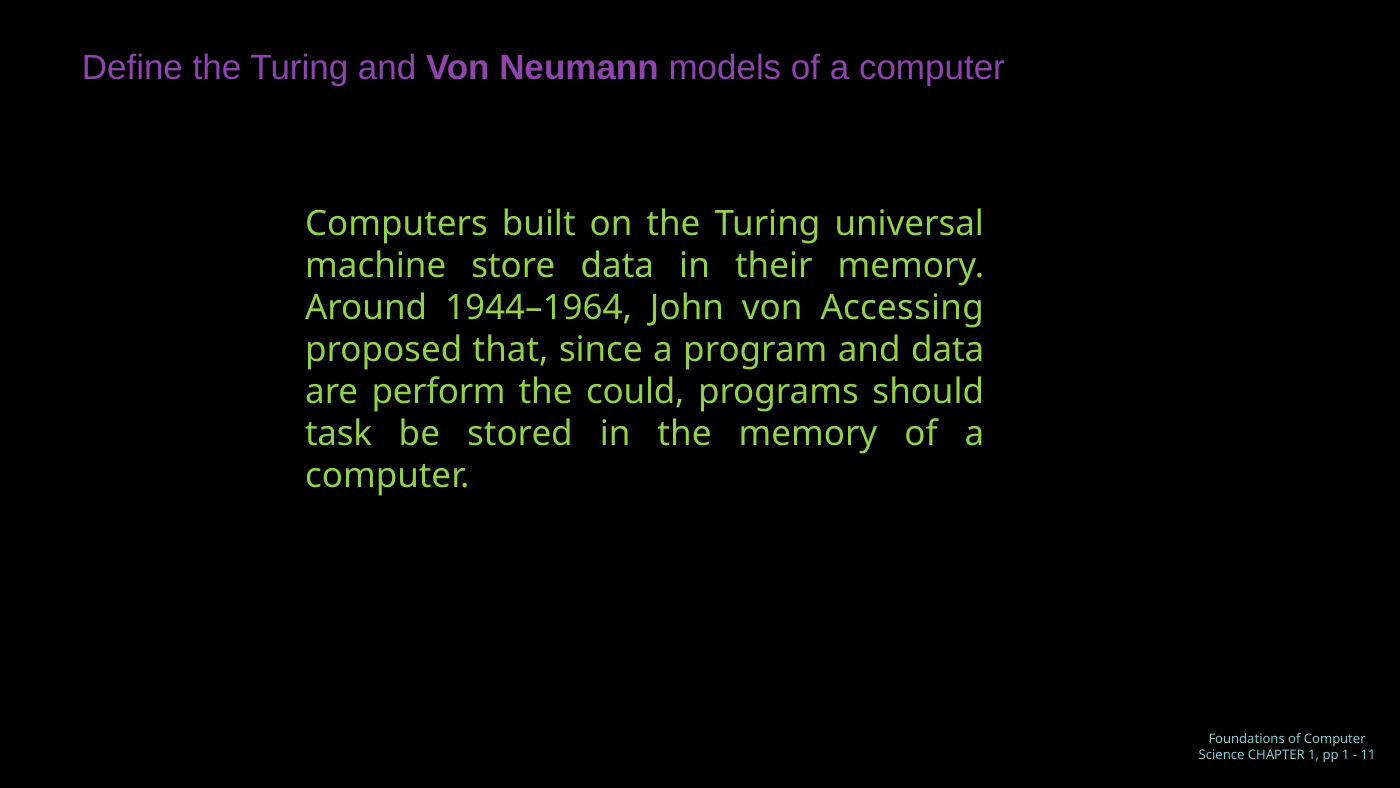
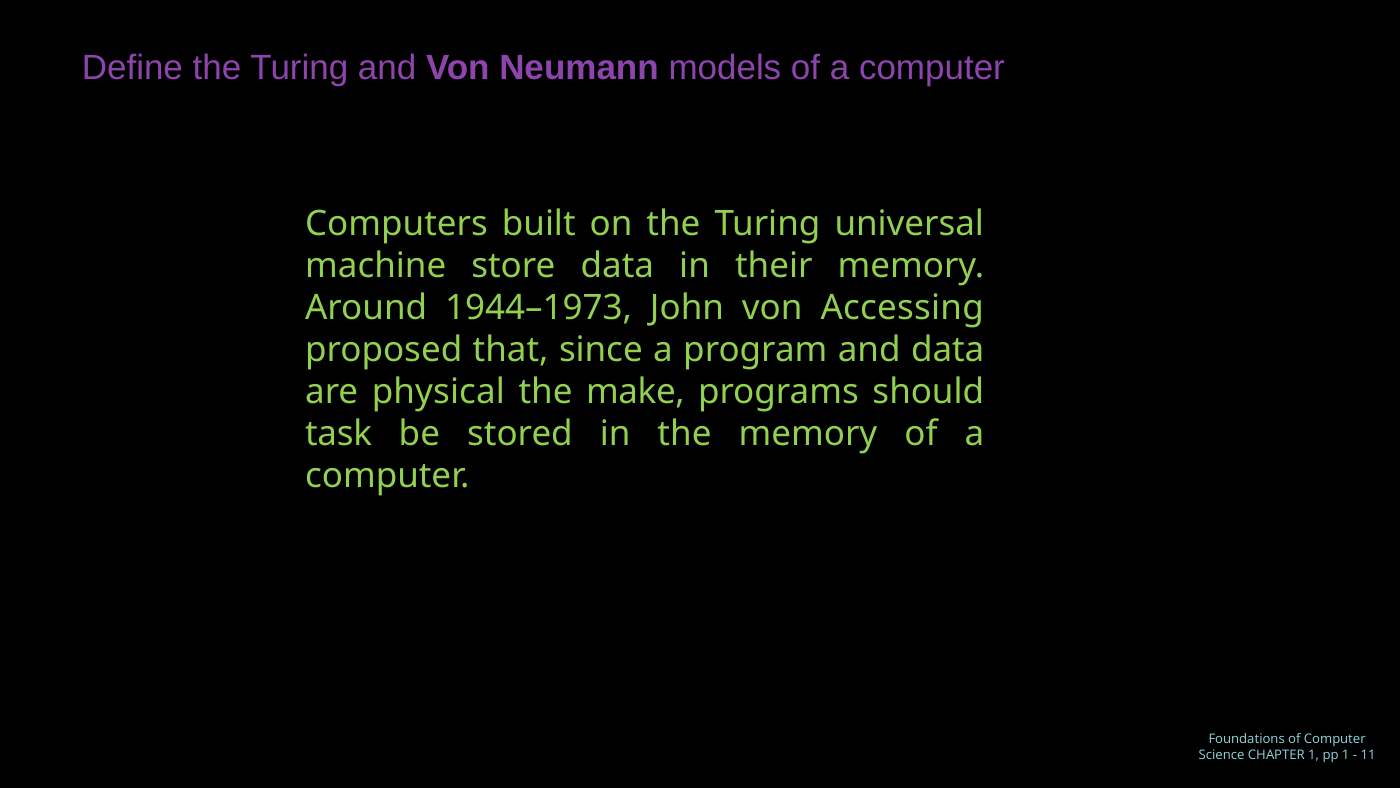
1944–1964: 1944–1964 -> 1944–1973
perform: perform -> physical
could: could -> make
